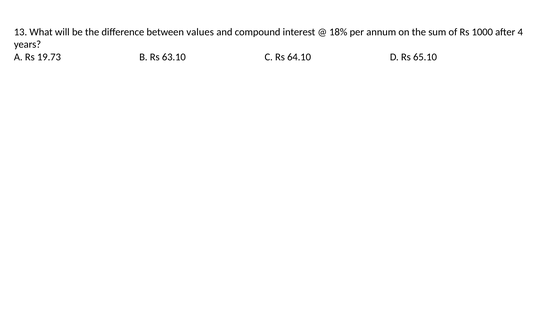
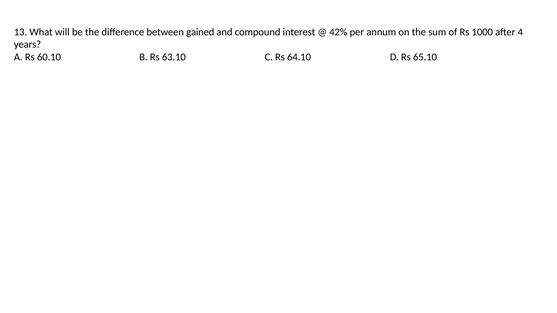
values: values -> gained
18%: 18% -> 42%
19.73: 19.73 -> 60.10
